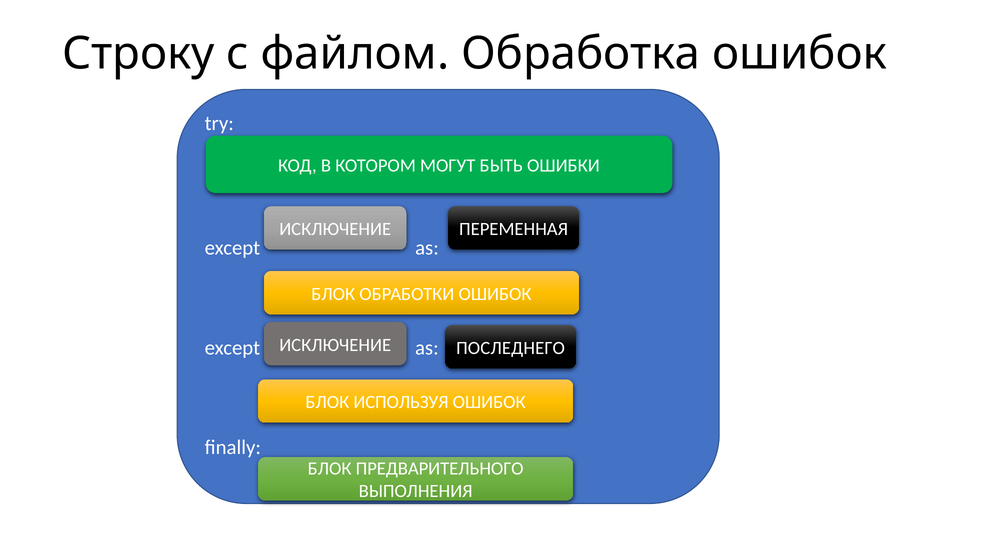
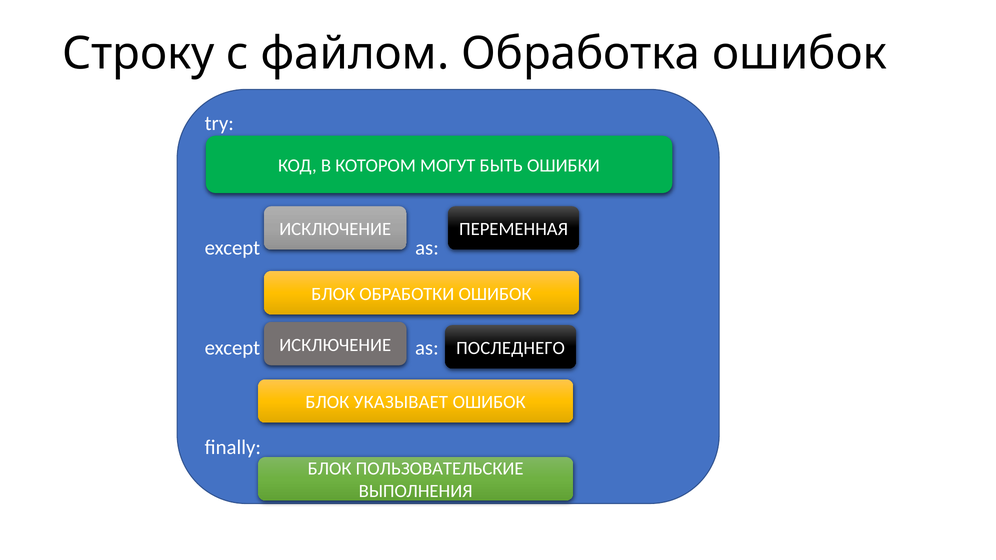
ИСПОЛЬЗУЯ: ИСПОЛЬЗУЯ -> УКАЗЫВАЕТ
ПРЕДВАРИТЕЛЬНОГО: ПРЕДВАРИТЕЛЬНОГО -> ПОЛЬЗОВАТЕЛЬСКИЕ
